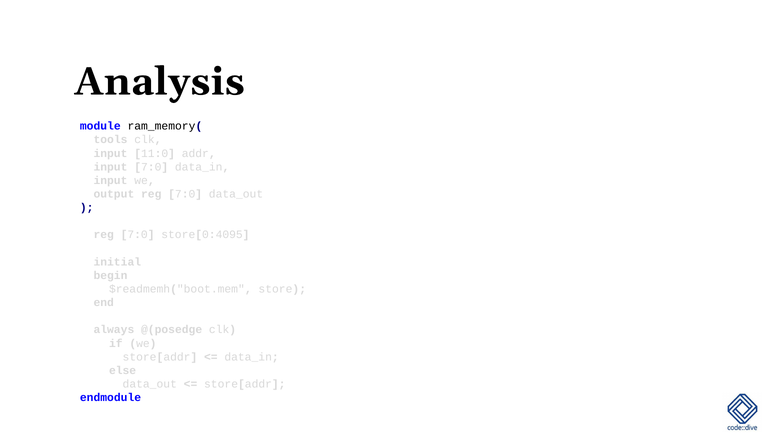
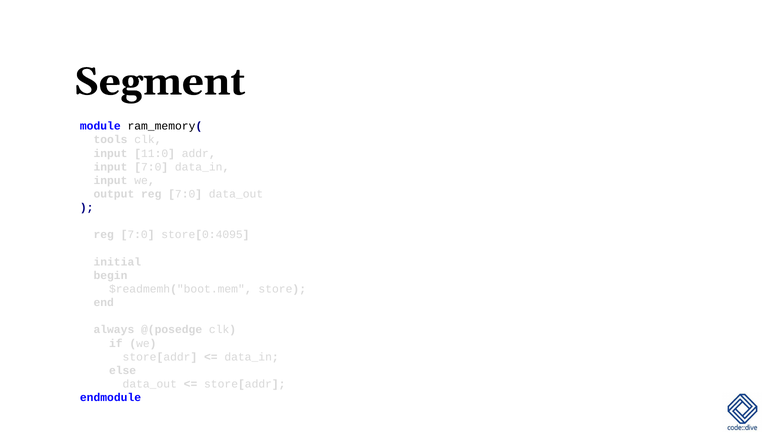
Analysis: Analysis -> Segment
